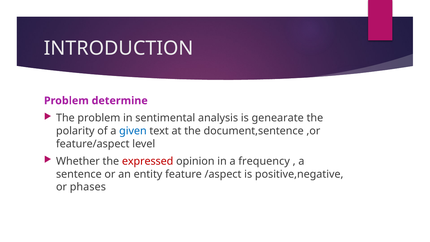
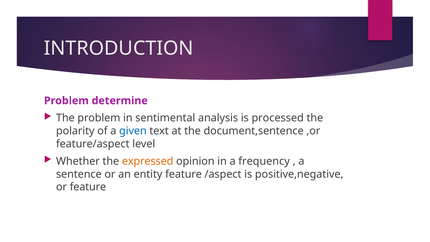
genearate: genearate -> processed
expressed colour: red -> orange
or phases: phases -> feature
